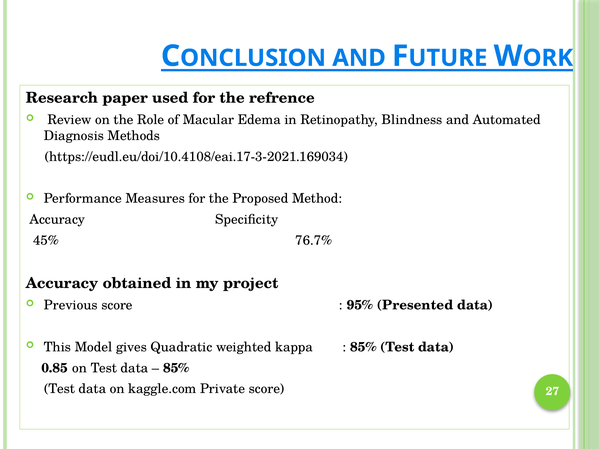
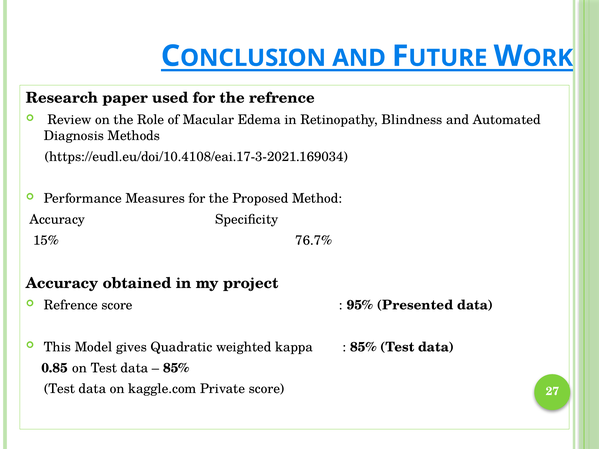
45%: 45% -> 15%
Previous at (71, 305): Previous -> Refrence
